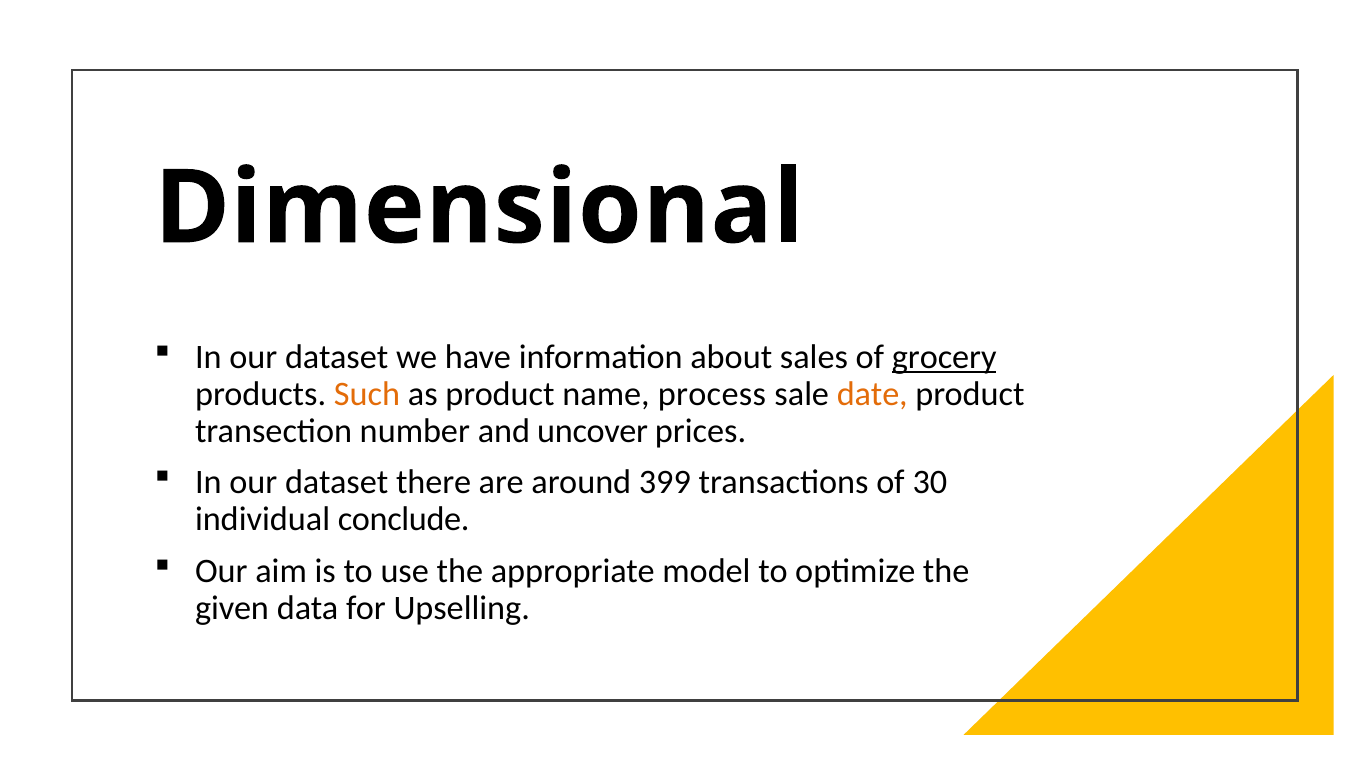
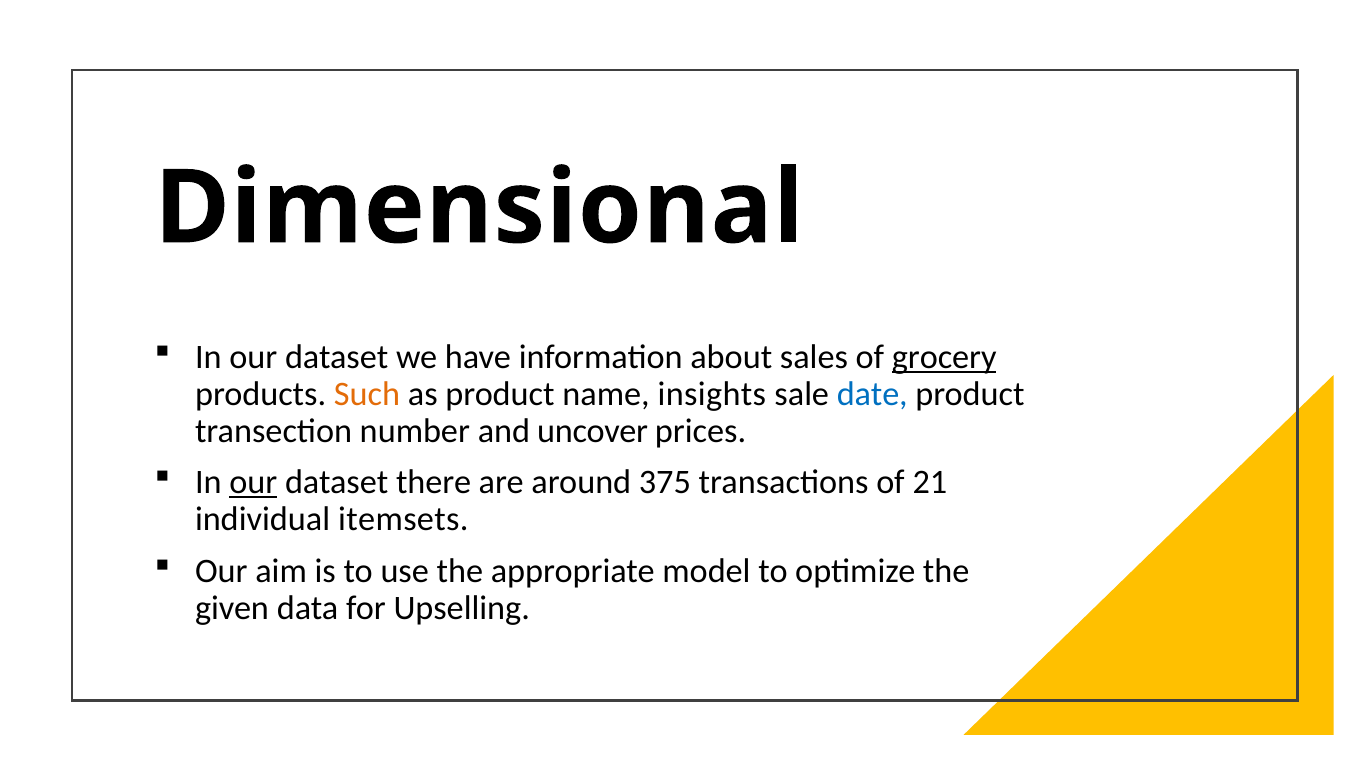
process: process -> insights
date colour: orange -> blue
our at (253, 482) underline: none -> present
399: 399 -> 375
30: 30 -> 21
conclude: conclude -> itemsets
